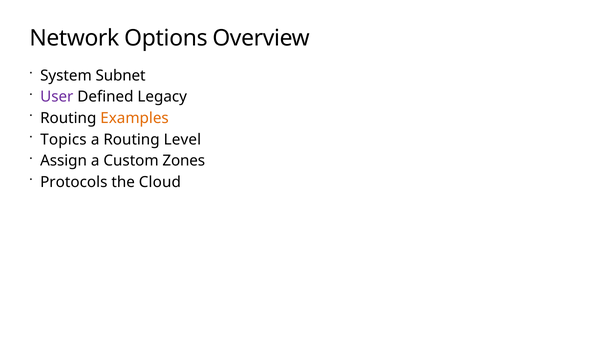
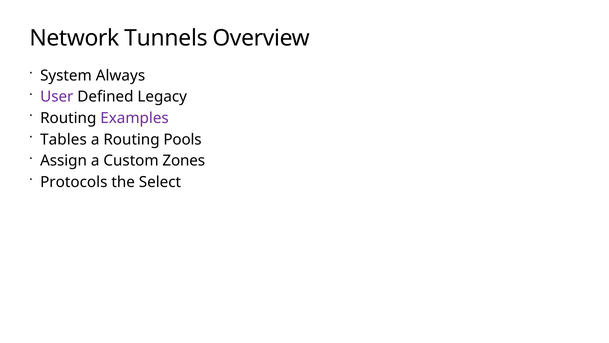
Options: Options -> Tunnels
Subnet: Subnet -> Always
Examples colour: orange -> purple
Topics: Topics -> Tables
Level: Level -> Pools
Cloud: Cloud -> Select
